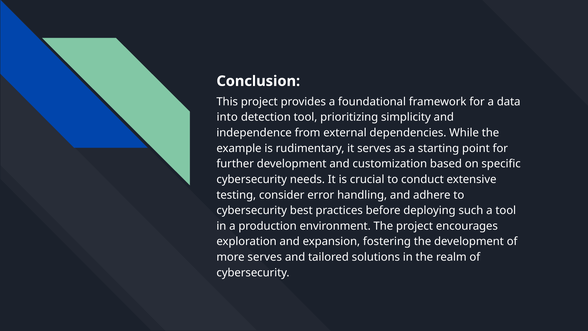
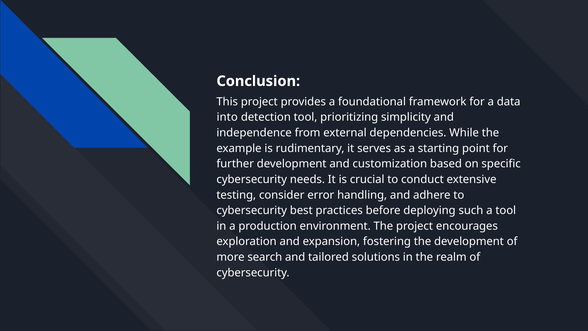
more serves: serves -> search
